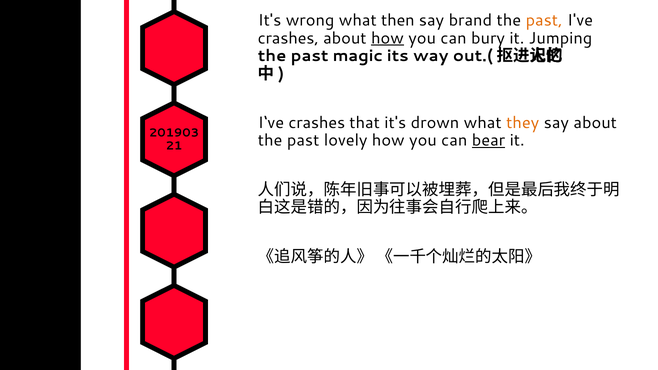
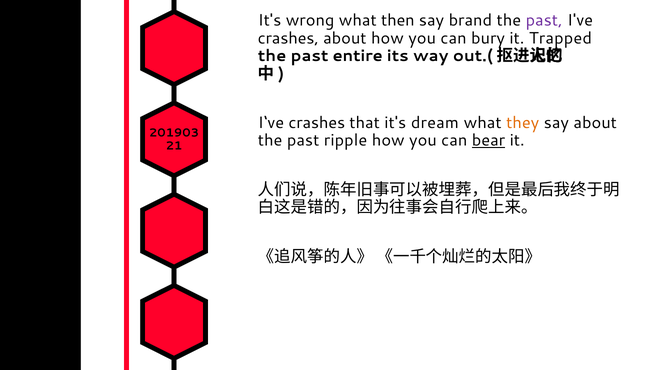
past at (544, 20) colour: orange -> purple
how at (387, 38) underline: present -> none
Jumping: Jumping -> Trapped
magic: magic -> entire
drown: drown -> dream
lovely: lovely -> ripple
